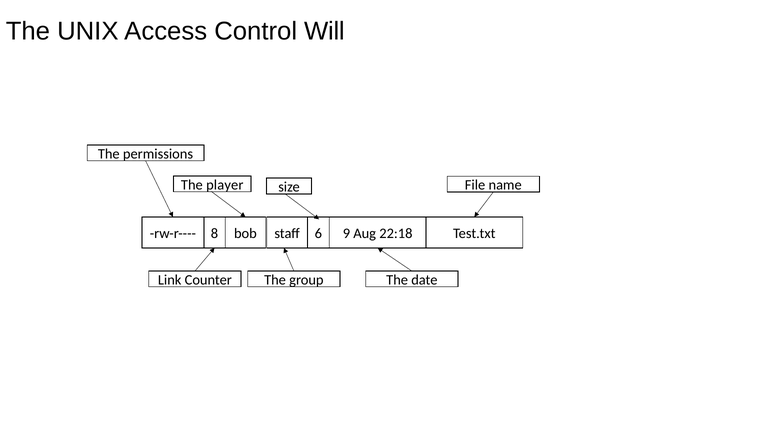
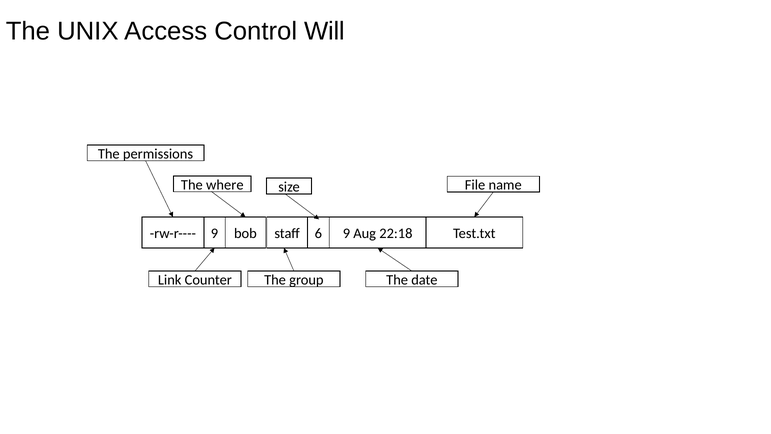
player: player -> where
rw-r---- 8: 8 -> 9
